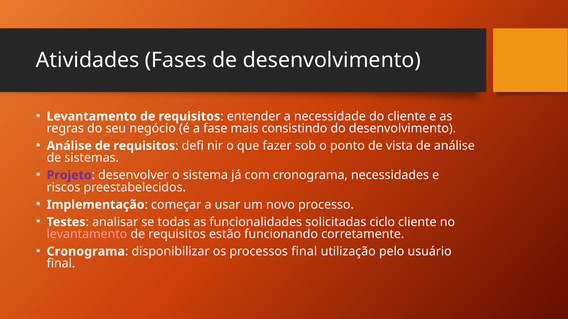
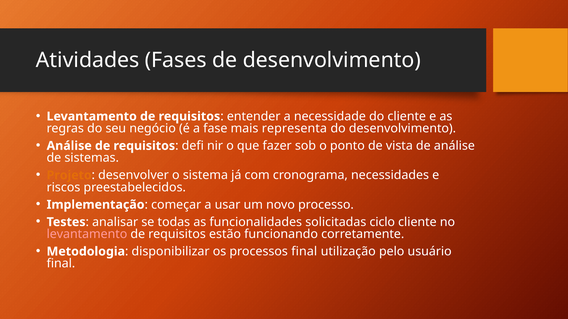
consistindo: consistindo -> representa
Projeto colour: purple -> orange
Cronograma at (86, 252): Cronograma -> Metodologia
